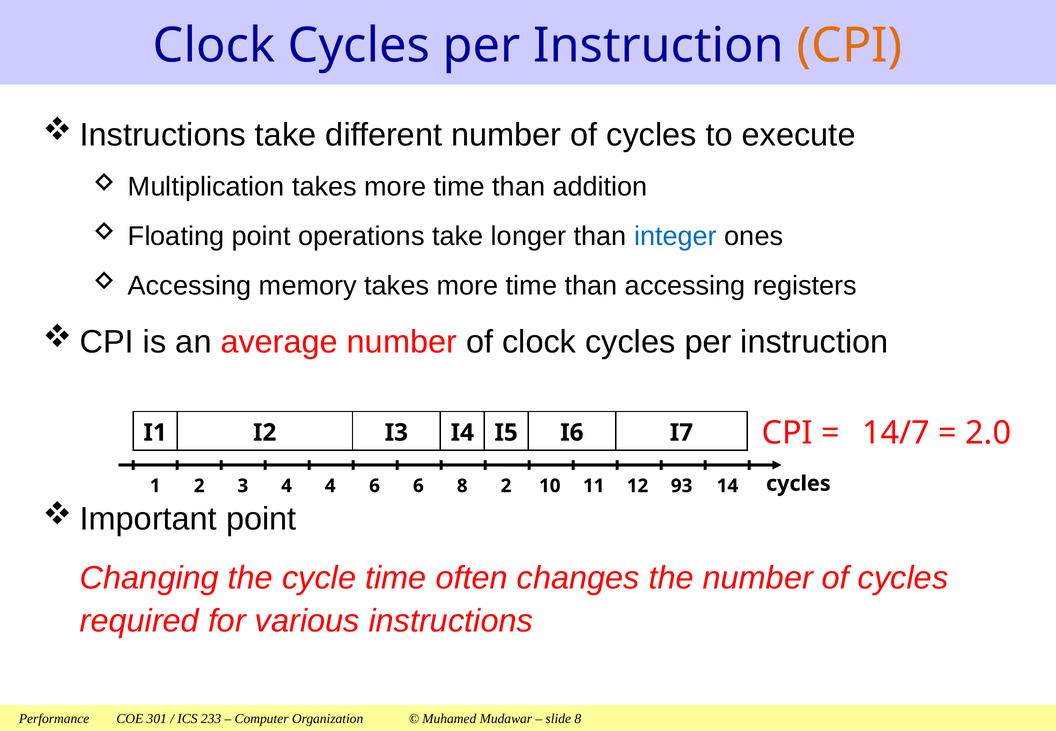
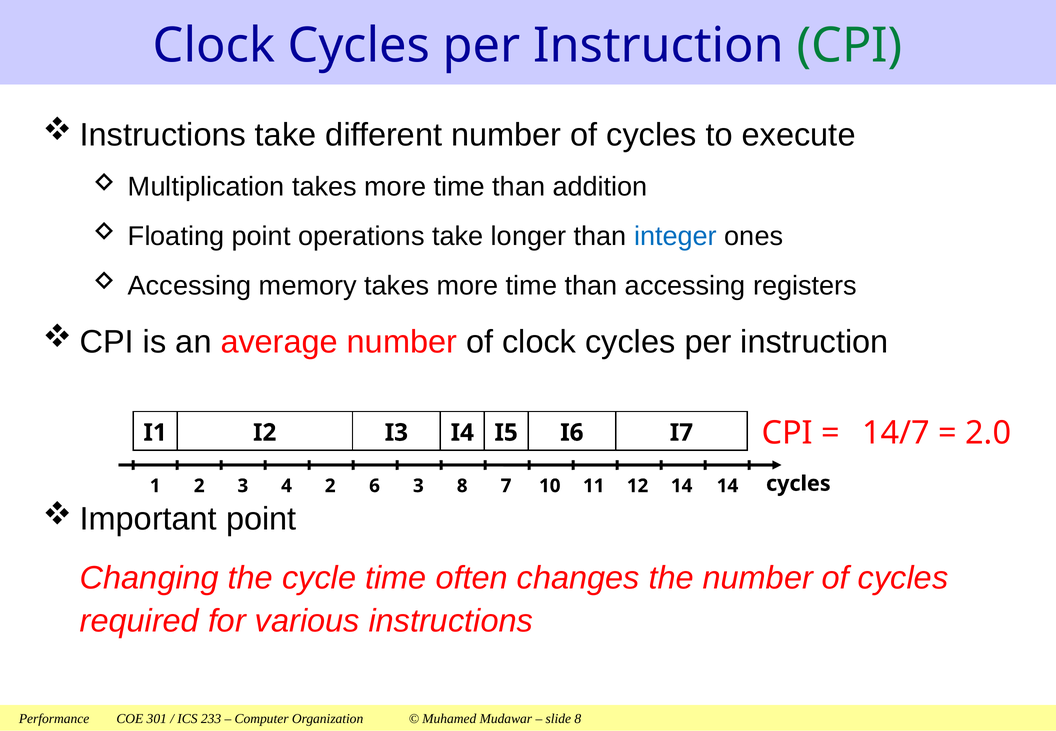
CPI at (850, 46) colour: orange -> green
4 4: 4 -> 2
6 6: 6 -> 3
8 2: 2 -> 7
12 93: 93 -> 14
